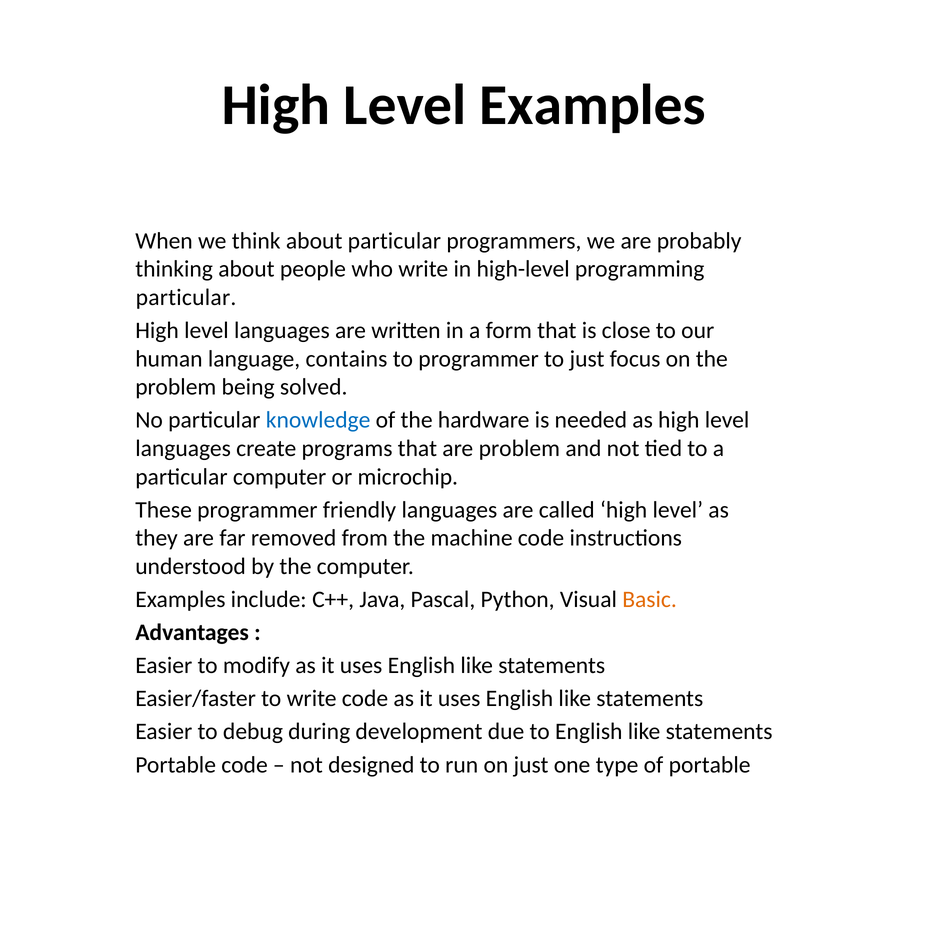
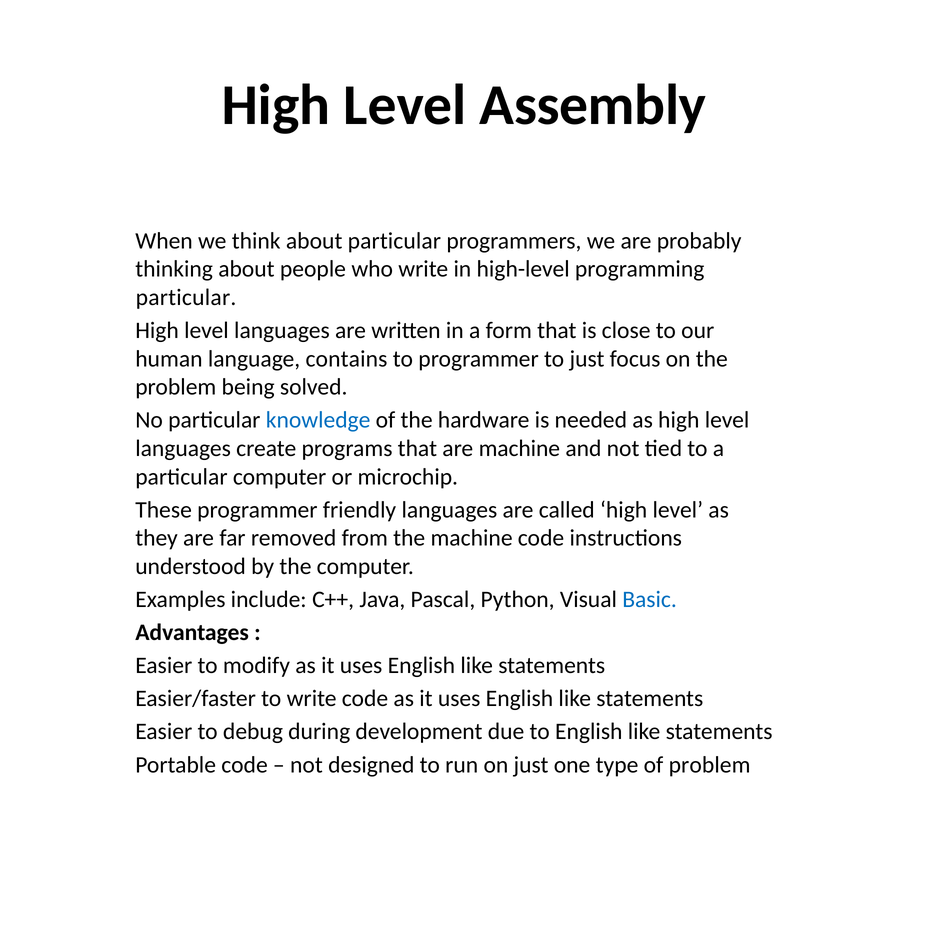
Level Examples: Examples -> Assembly
are problem: problem -> machine
Basic colour: orange -> blue
of portable: portable -> problem
